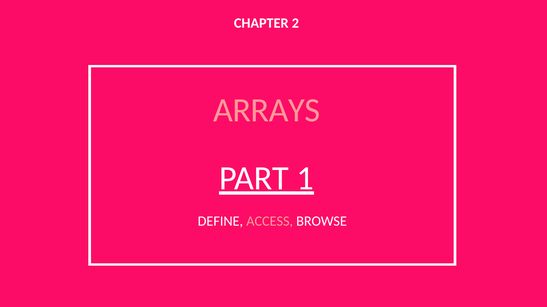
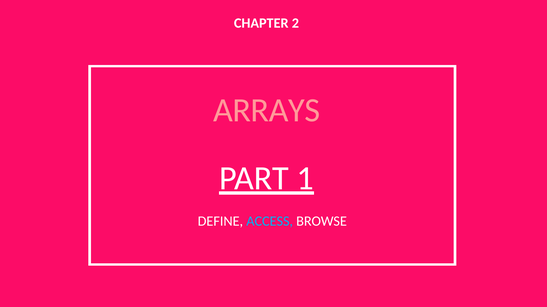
ACCESS colour: pink -> light blue
